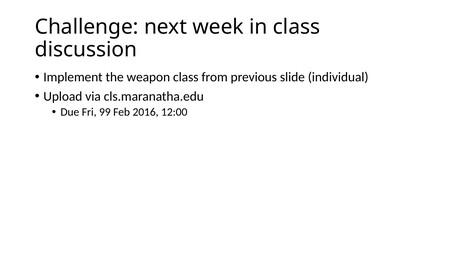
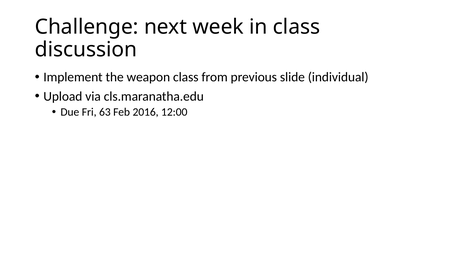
99: 99 -> 63
